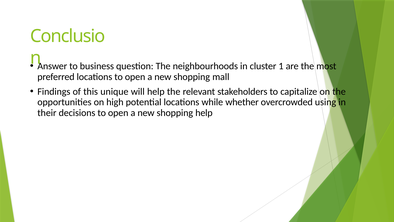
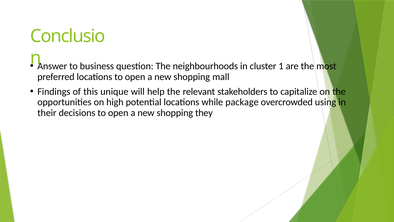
whether: whether -> package
shopping help: help -> they
